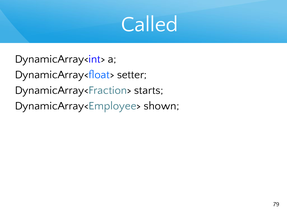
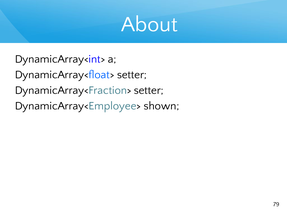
Called: Called -> About
DynamicArray<Fraction> starts: starts -> setter
